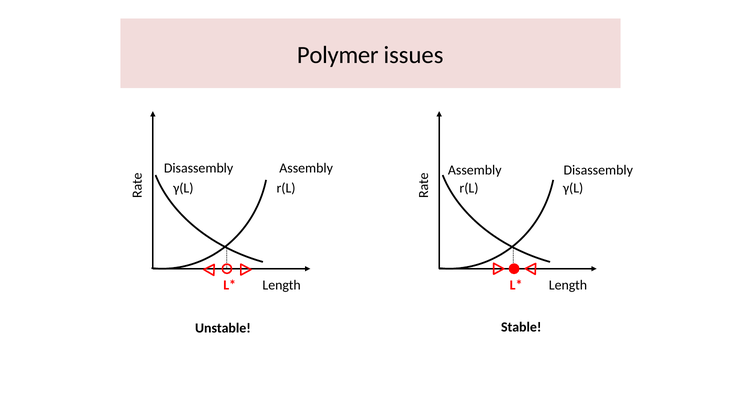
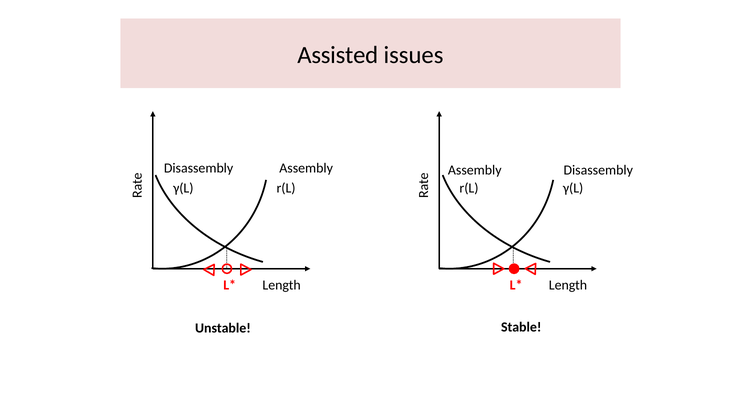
Polymer: Polymer -> Assisted
